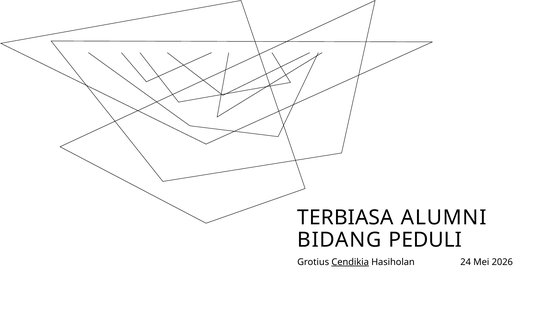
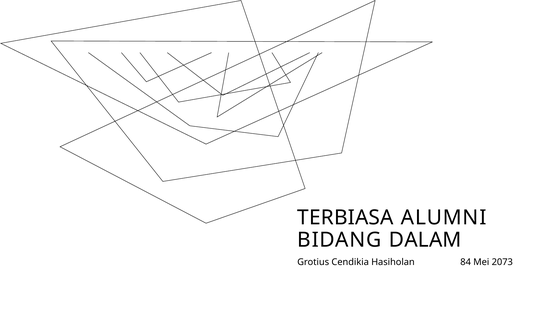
PEDULI: PEDULI -> DALAM
Cendikia underline: present -> none
24: 24 -> 84
2026: 2026 -> 2073
